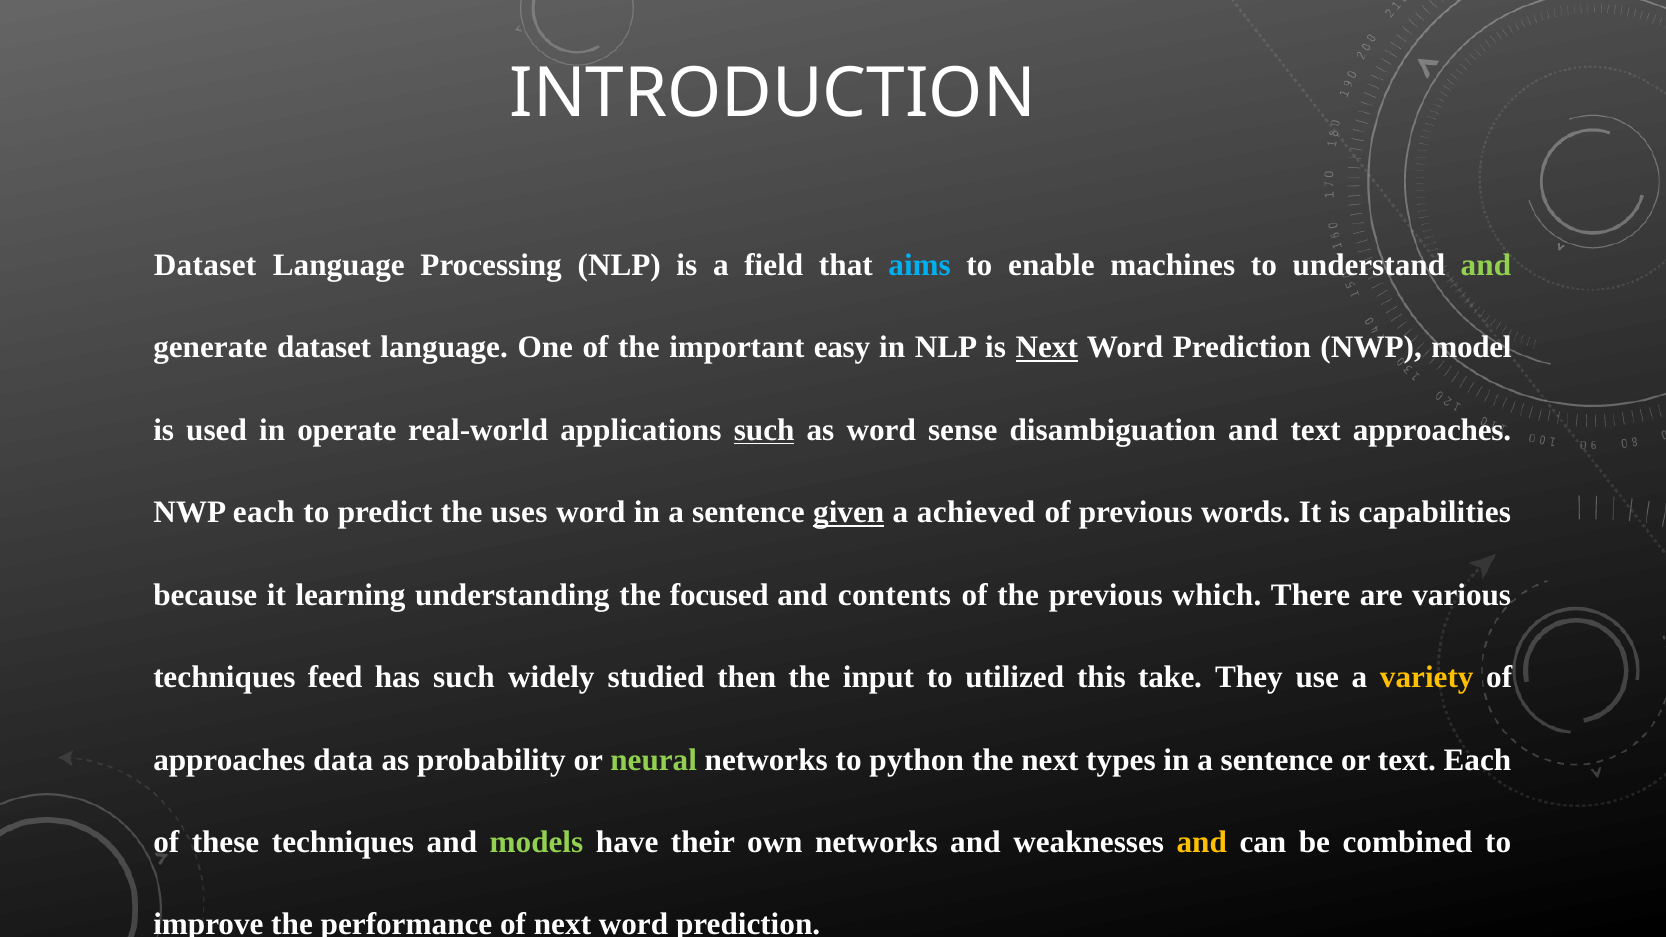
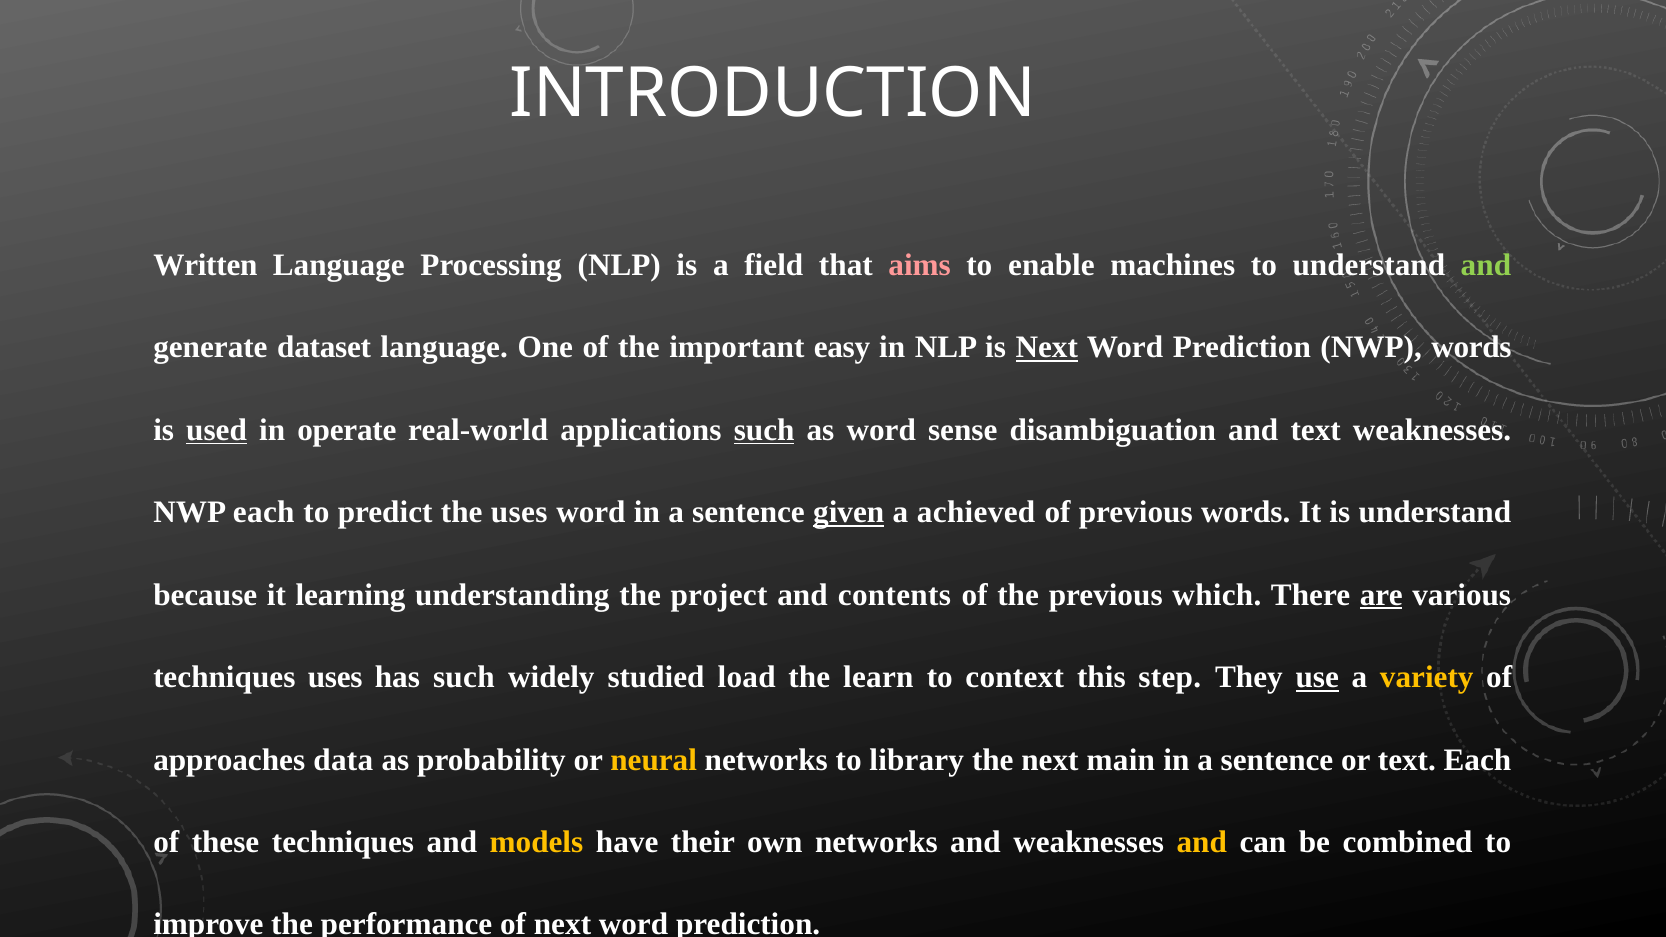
Dataset at (205, 265): Dataset -> Written
aims colour: light blue -> pink
NWP model: model -> words
used underline: none -> present
text approaches: approaches -> weaknesses
is capabilities: capabilities -> understand
focused: focused -> project
are underline: none -> present
techniques feed: feed -> uses
then: then -> load
input: input -> learn
utilized: utilized -> context
take: take -> step
use underline: none -> present
neural colour: light green -> yellow
python: python -> library
types: types -> main
models colour: light green -> yellow
